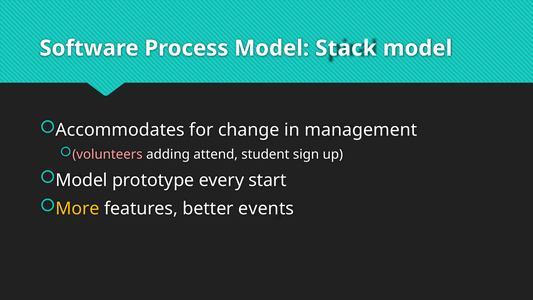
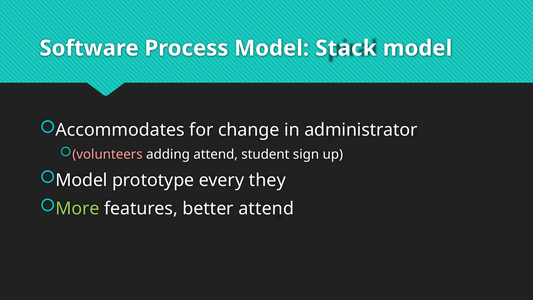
management: management -> administrator
start: start -> they
More colour: yellow -> light green
better events: events -> attend
